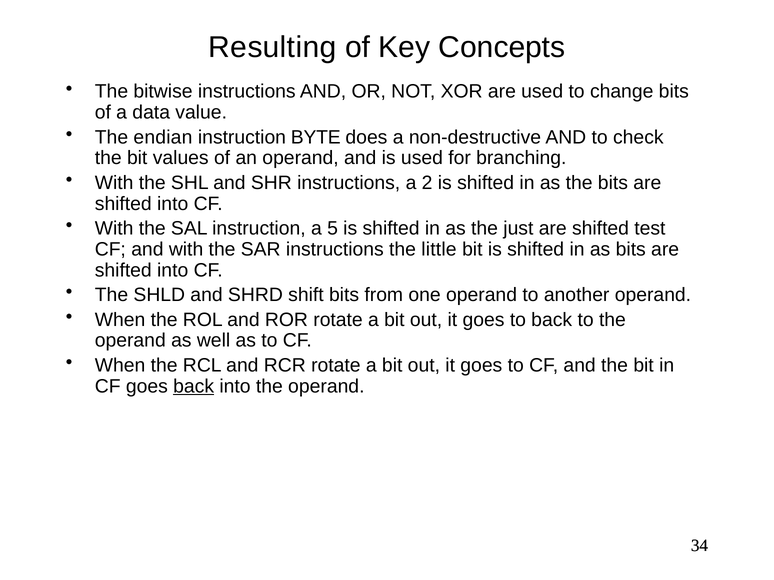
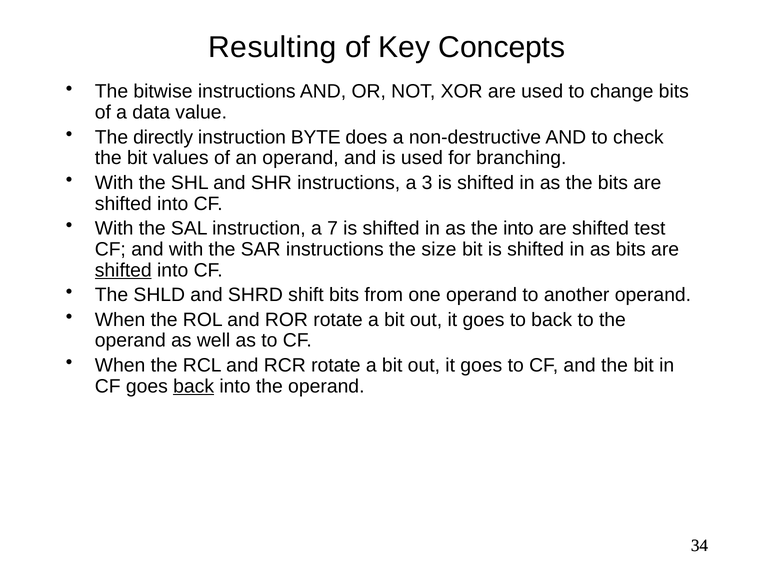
endian: endian -> directly
2: 2 -> 3
5: 5 -> 7
the just: just -> into
little: little -> size
shifted at (123, 270) underline: none -> present
